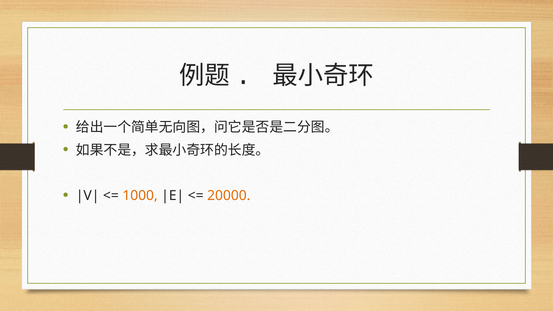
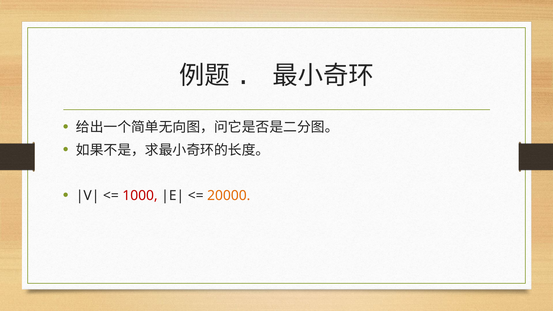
1000 colour: orange -> red
